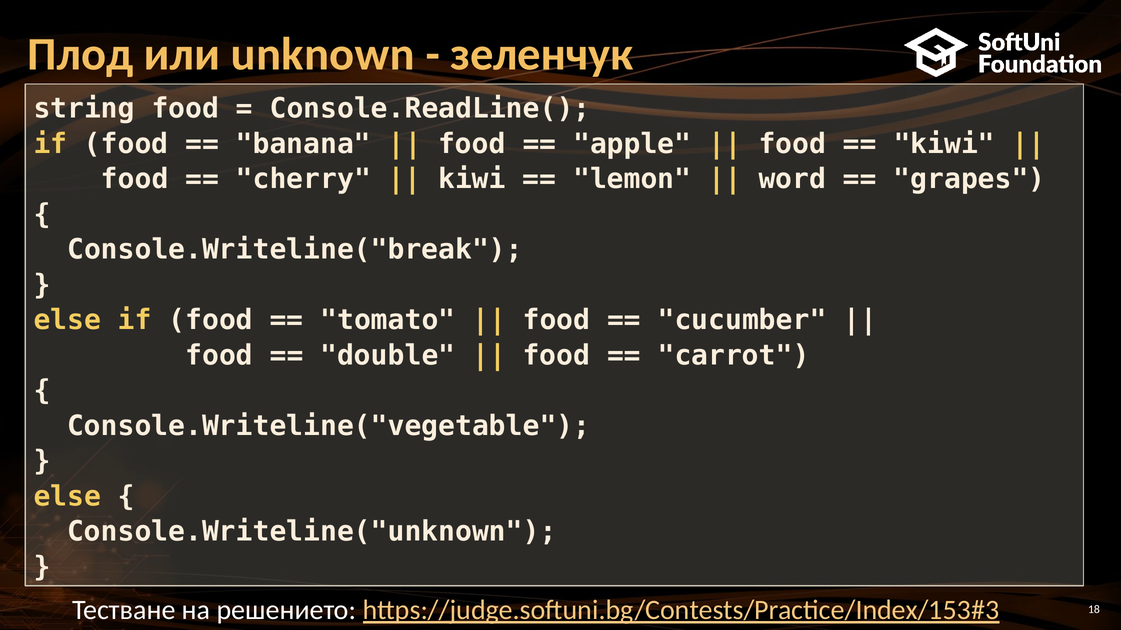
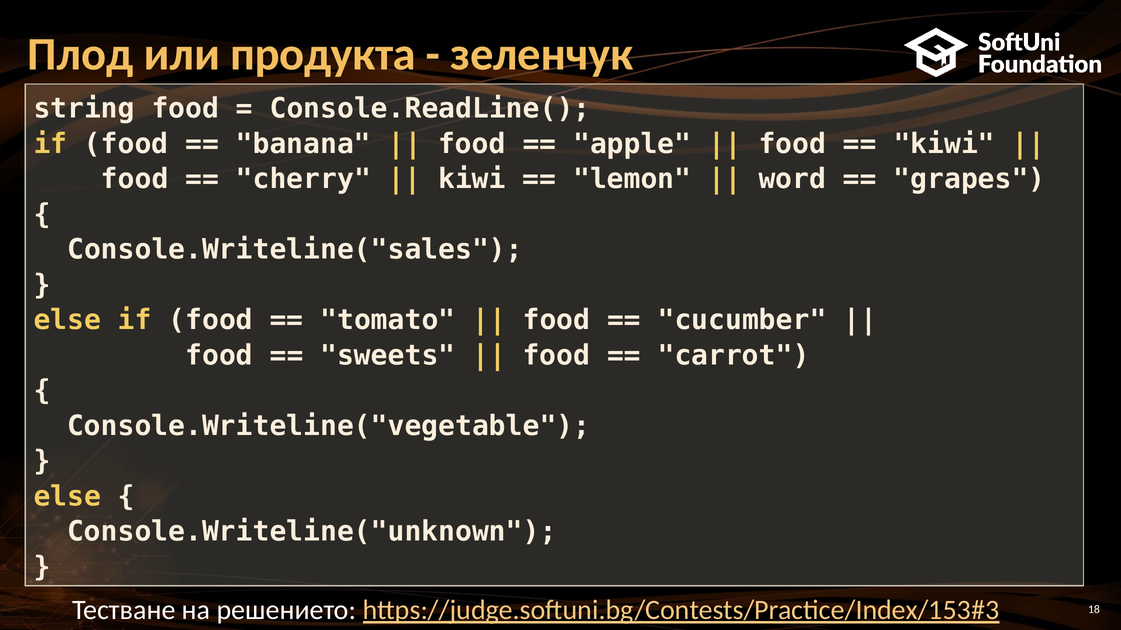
unknown: unknown -> продукта
Console.Writeline("break: Console.Writeline("break -> Console.Writeline("sales
double: double -> sweets
